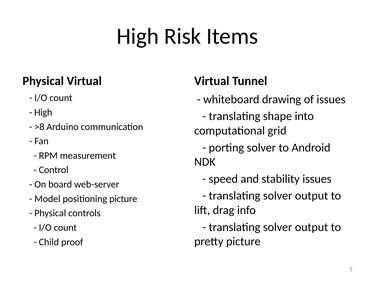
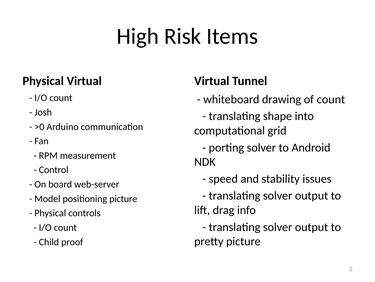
of issues: issues -> count
High at (43, 112): High -> Josh
>8: >8 -> >0
